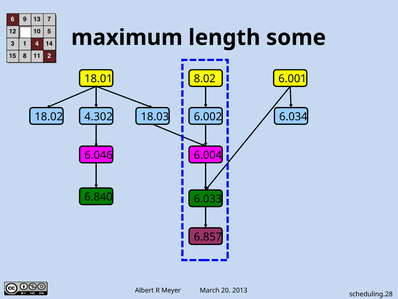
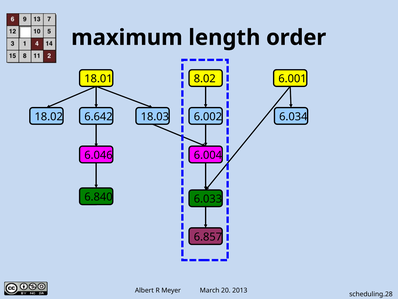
some: some -> order
4.302: 4.302 -> 6.642
